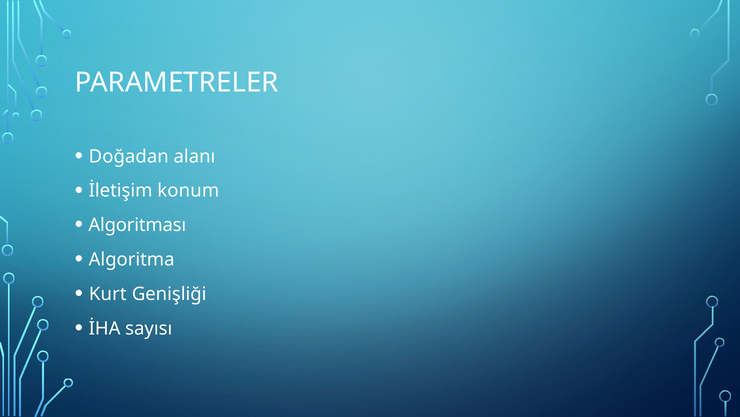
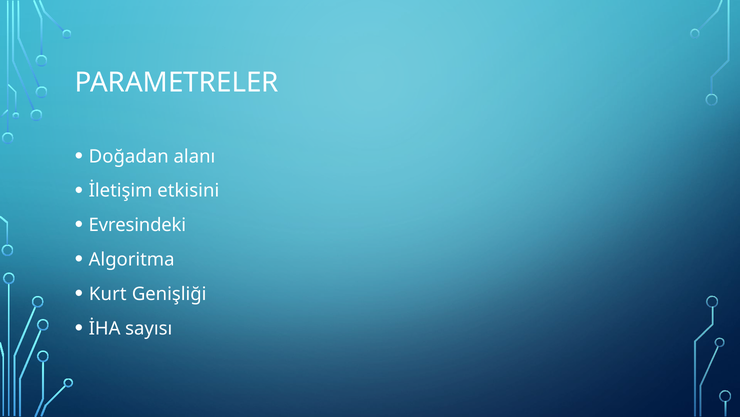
konum: konum -> etkisini
Algoritması: Algoritması -> Evresindeki
